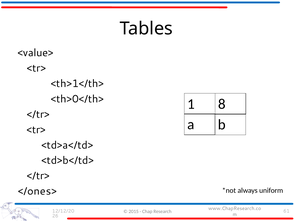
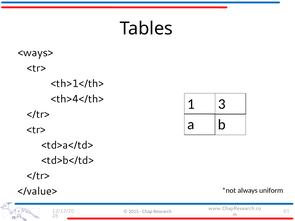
<value>: <value> -> <ways>
<th>0</th>: <th>0</th> -> <th>4</th>
8: 8 -> 3
</ones>: </ones> -> </value>
